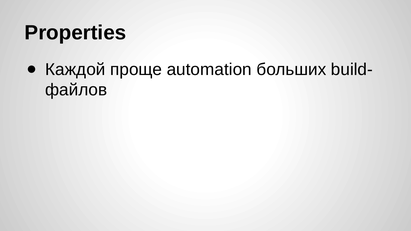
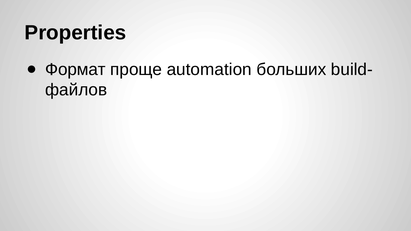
Каждой: Каждой -> Формат
